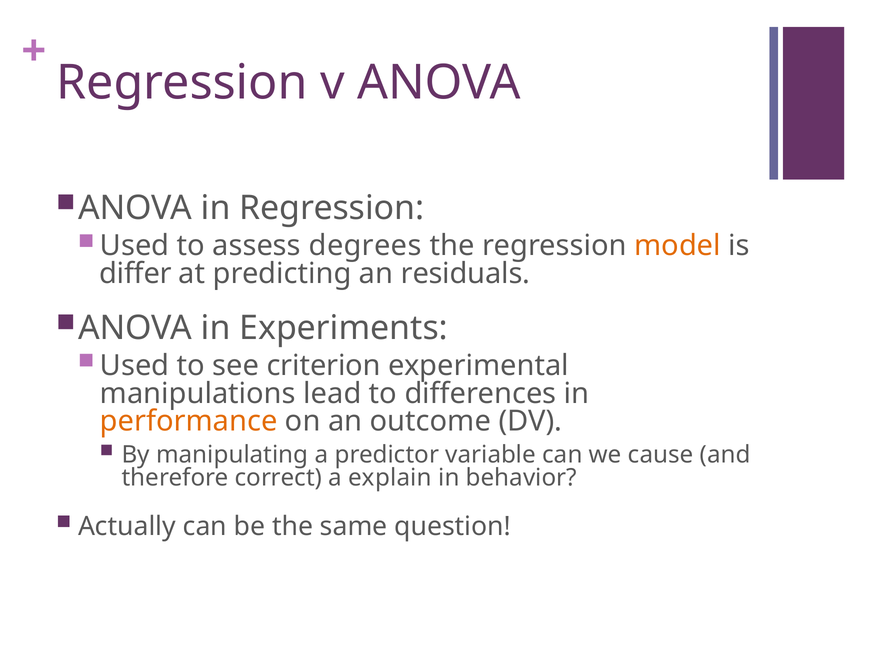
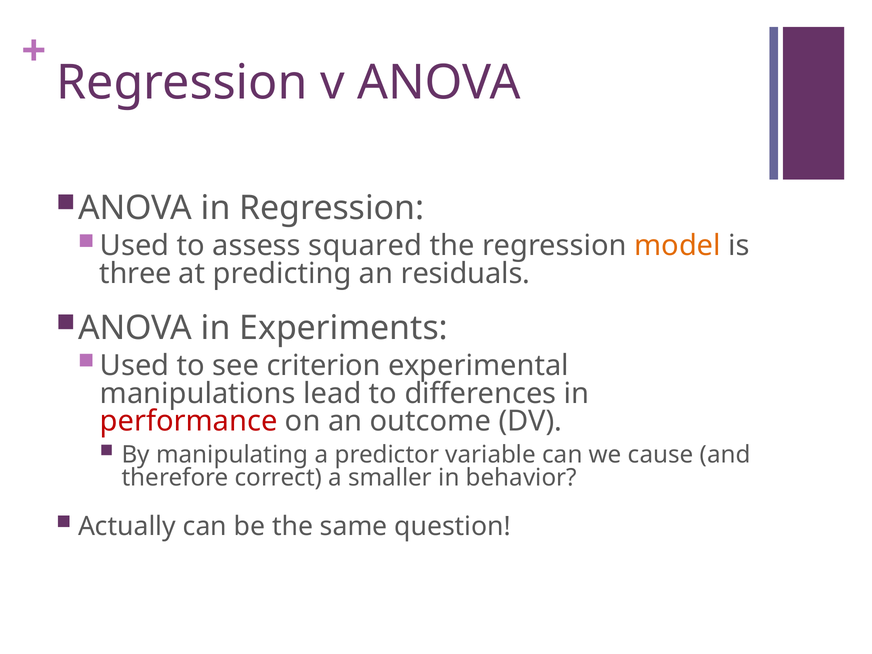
degrees: degrees -> squared
differ: differ -> three
performance colour: orange -> red
explain: explain -> smaller
